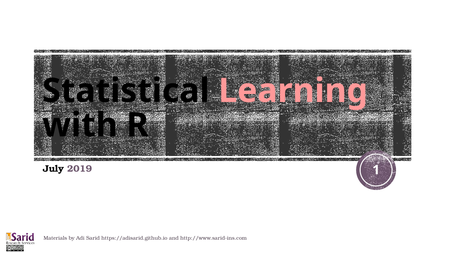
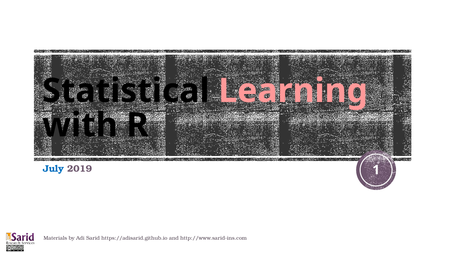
July colour: black -> blue
